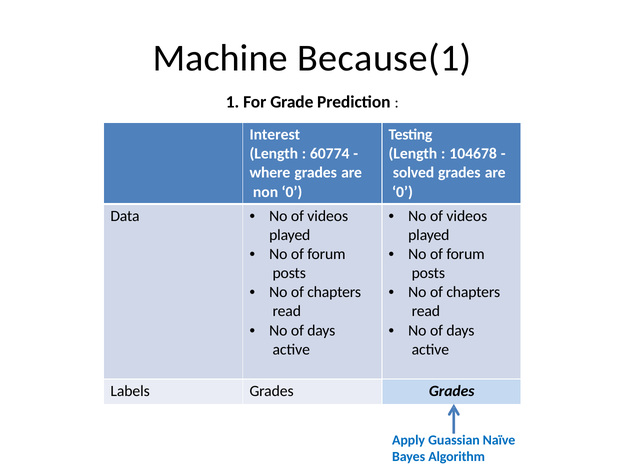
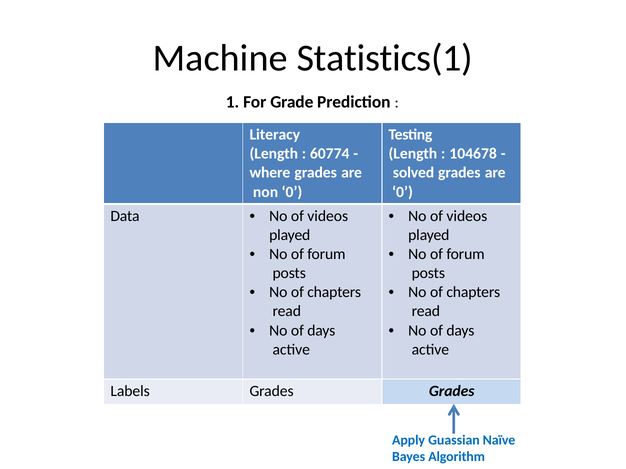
Because(1: Because(1 -> Statistics(1
Interest: Interest -> Literacy
